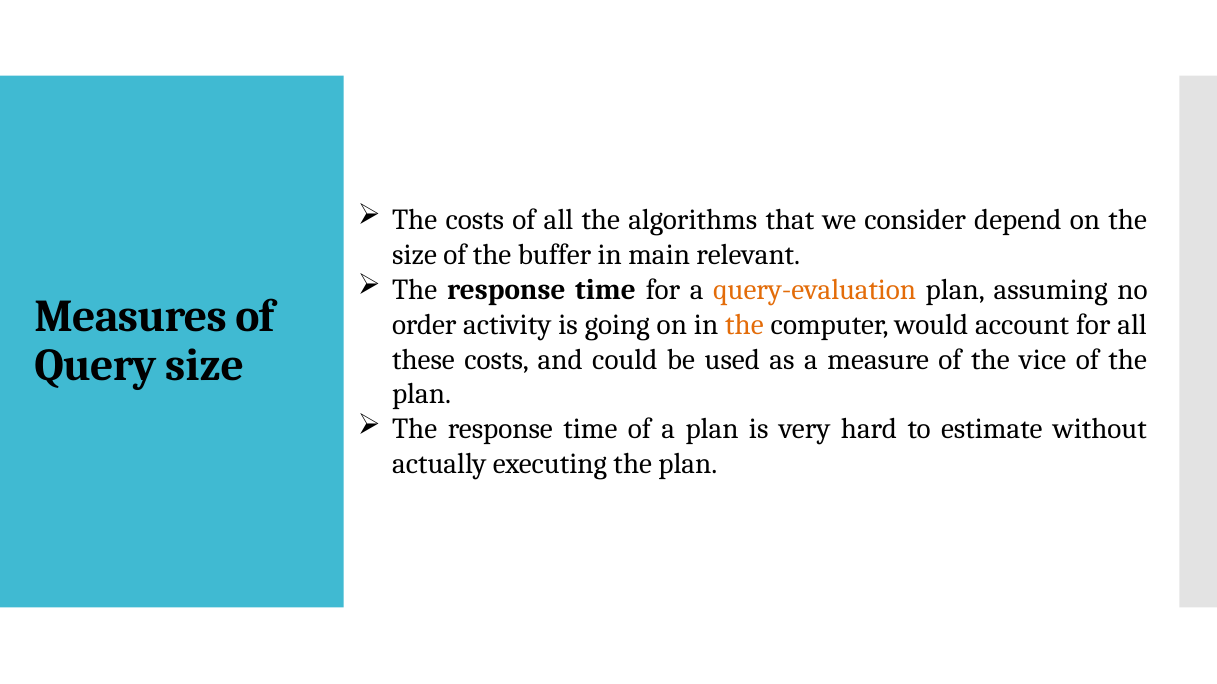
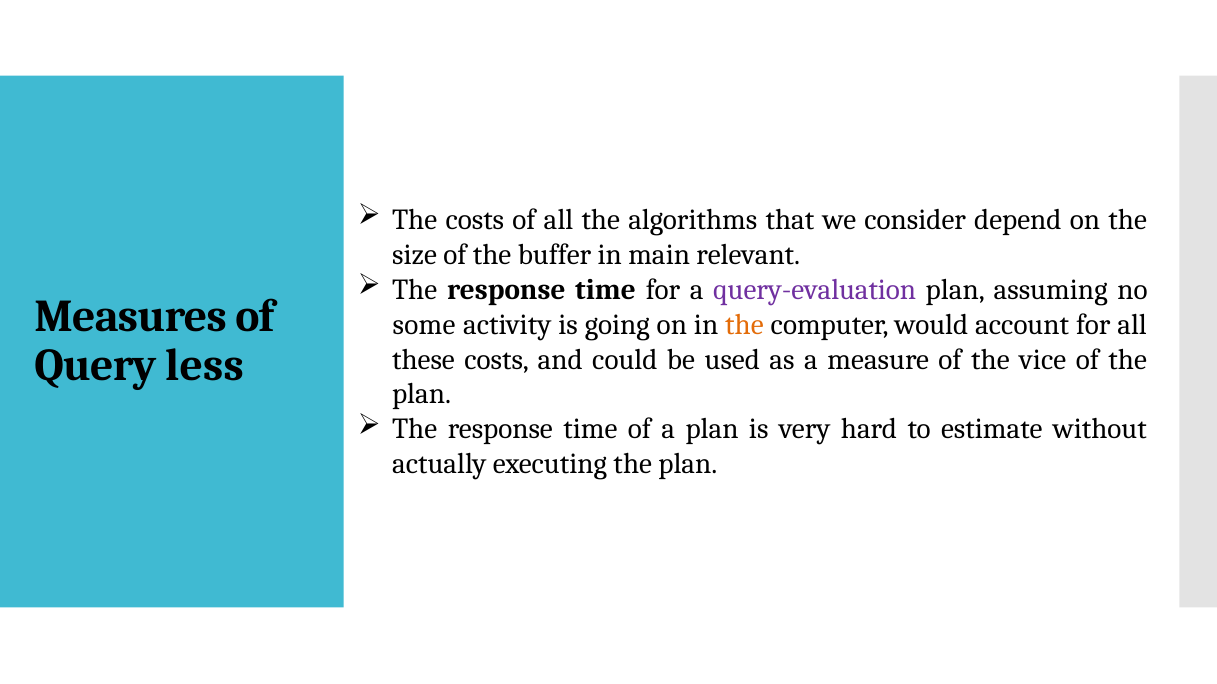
query-evaluation colour: orange -> purple
order: order -> some
Query size: size -> less
